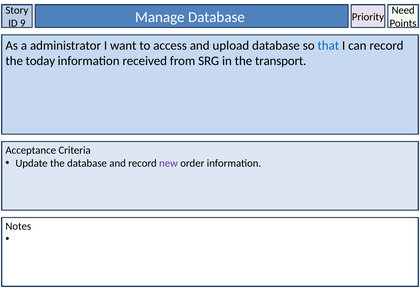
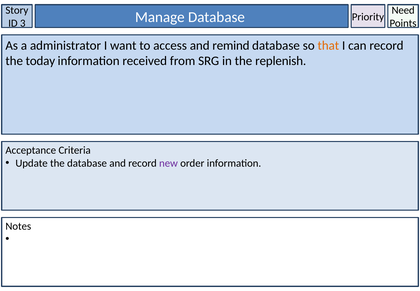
9: 9 -> 3
upload: upload -> remind
that colour: blue -> orange
transport: transport -> replenish
